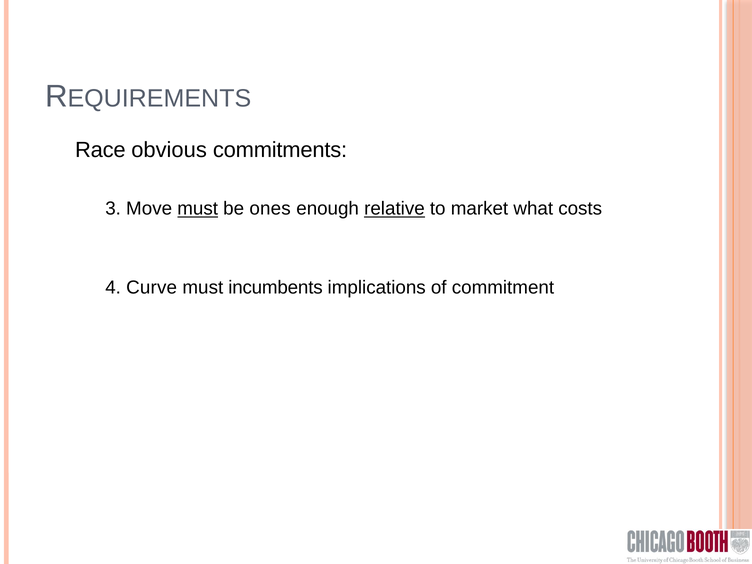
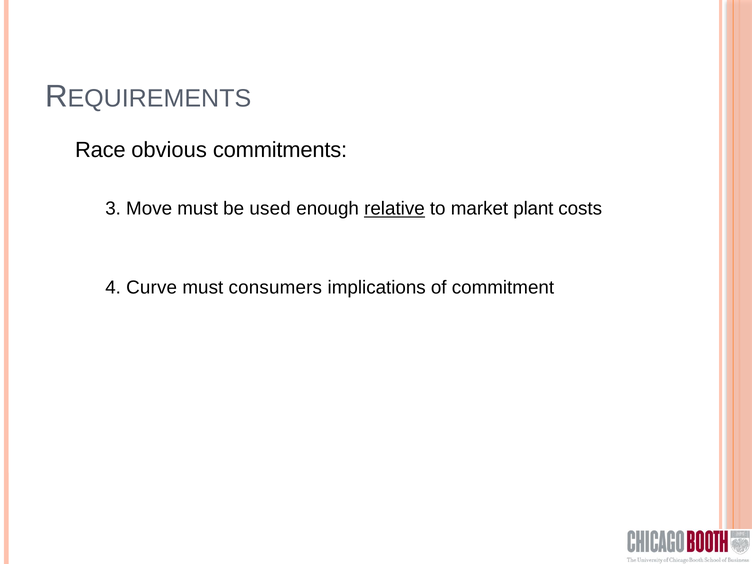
must at (198, 209) underline: present -> none
ones: ones -> used
what: what -> plant
incumbents: incumbents -> consumers
